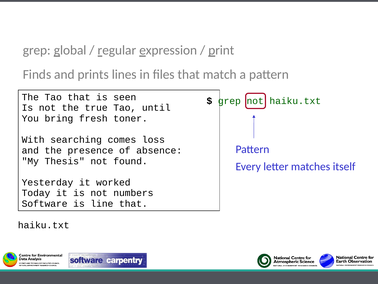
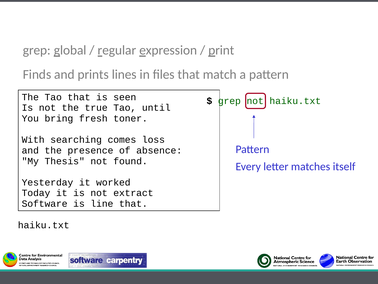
numbers: numbers -> extract
